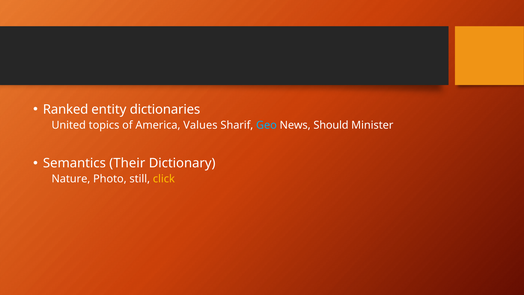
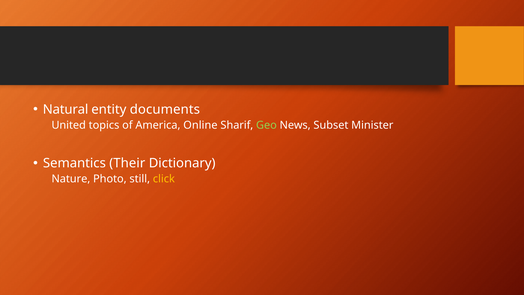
Ranked: Ranked -> Natural
dictionaries: dictionaries -> documents
Values: Values -> Online
Geo colour: light blue -> light green
Should: Should -> Subset
